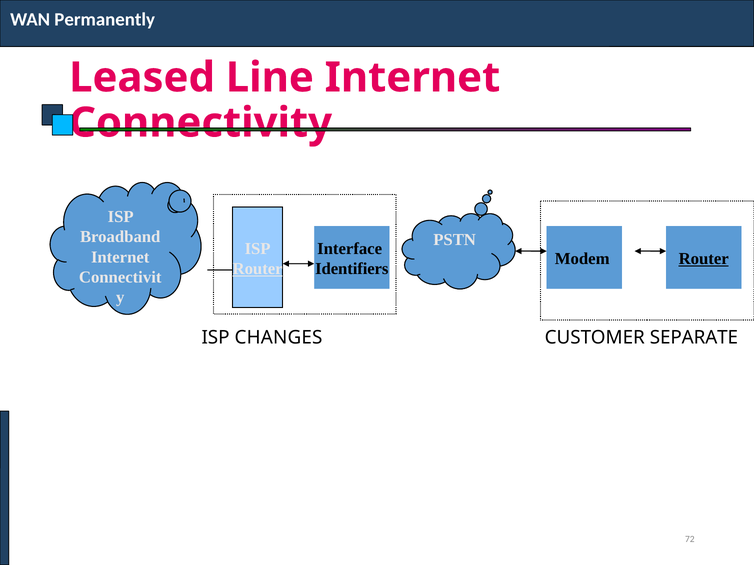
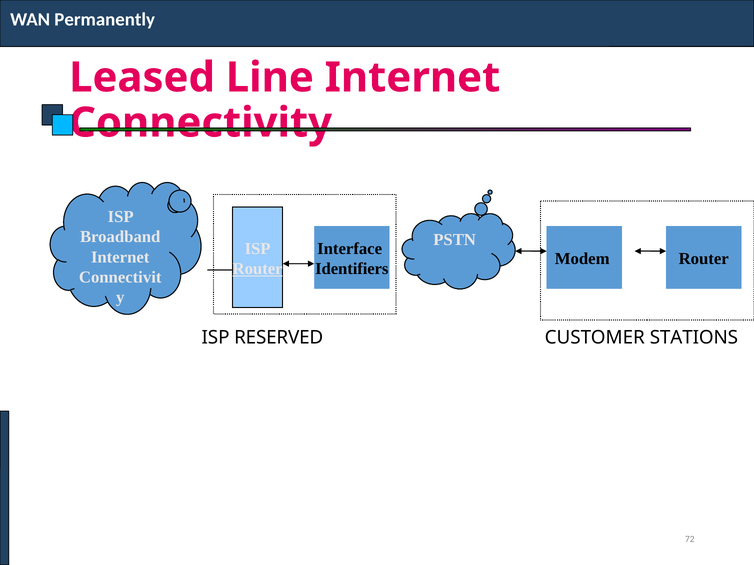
Router at (704, 259) underline: present -> none
CHANGES: CHANGES -> RESERVED
SEPARATE: SEPARATE -> STATIONS
